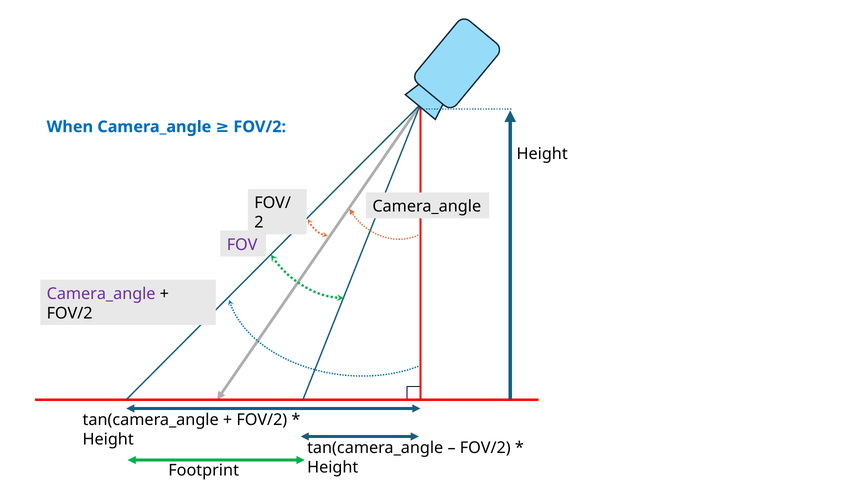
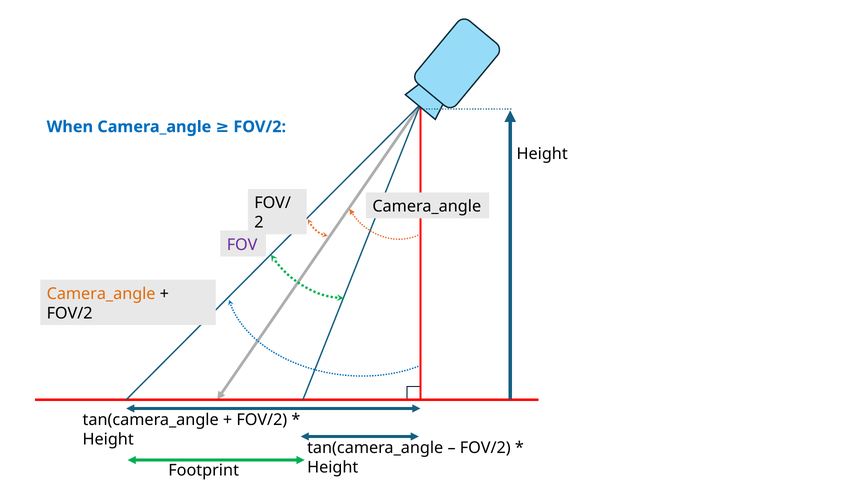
Camera_angle at (101, 294) colour: purple -> orange
